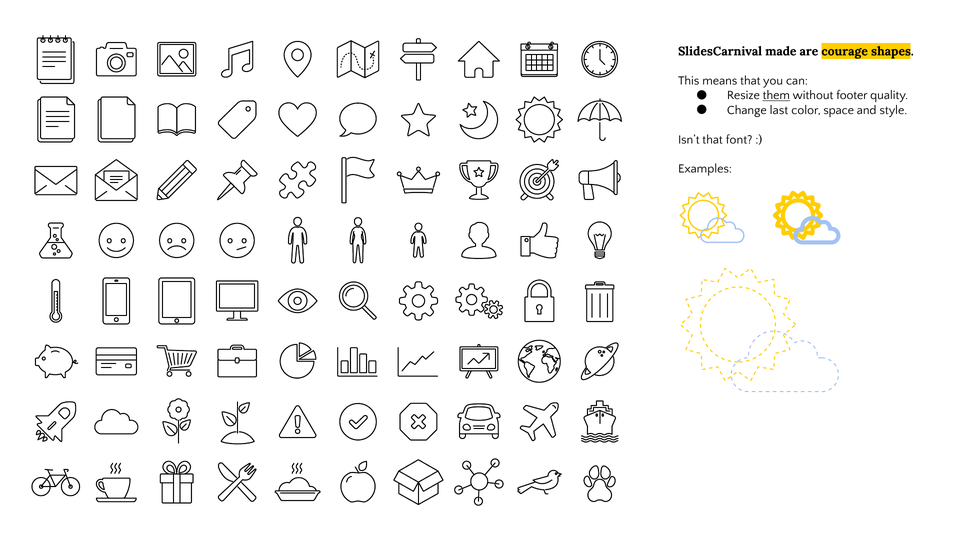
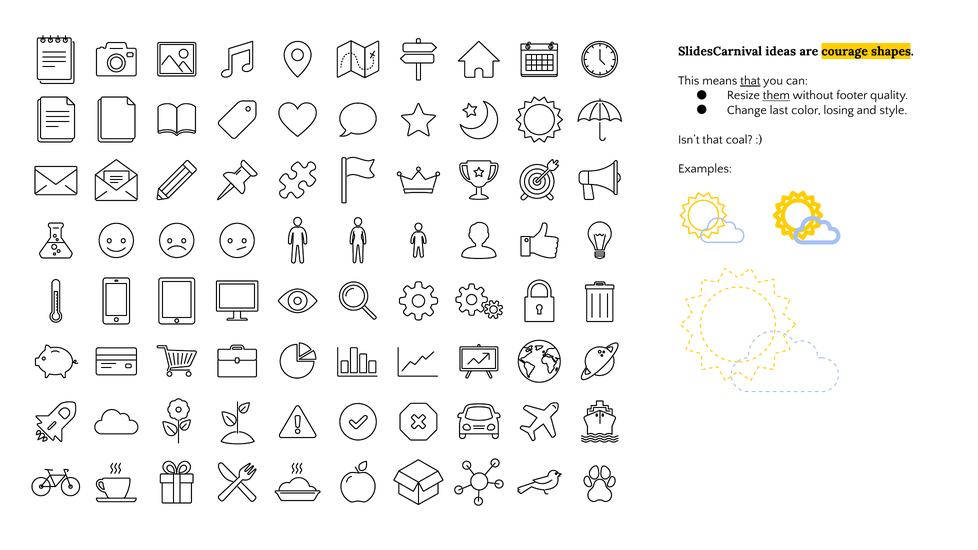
made: made -> ideas
that at (750, 81) underline: none -> present
space: space -> losing
font: font -> coal
